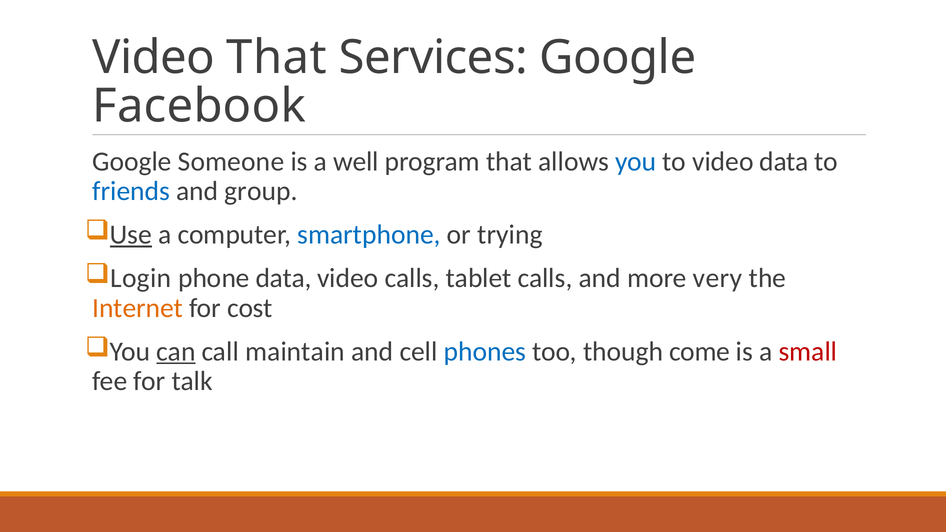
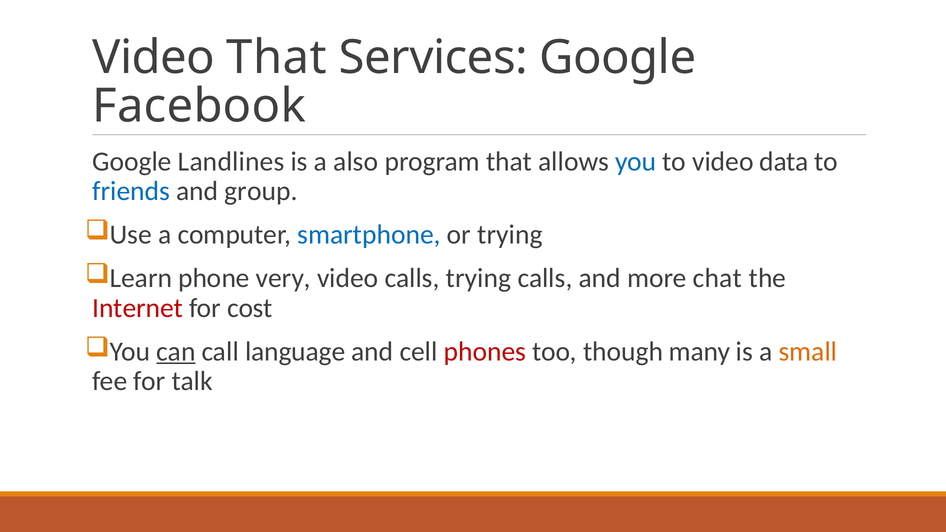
Someone: Someone -> Landlines
well: well -> also
Use underline: present -> none
Login: Login -> Learn
phone data: data -> very
calls tablet: tablet -> trying
very: very -> chat
Internet colour: orange -> red
maintain: maintain -> language
phones colour: blue -> red
come: come -> many
small colour: red -> orange
